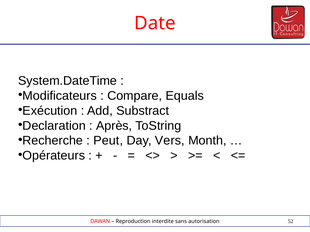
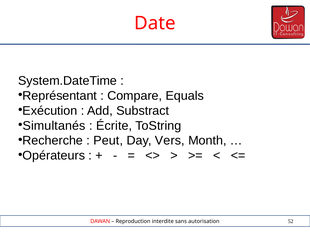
Modificateurs: Modificateurs -> Représentant
Declaration: Declaration -> Simultanés
Après: Après -> Écrite
